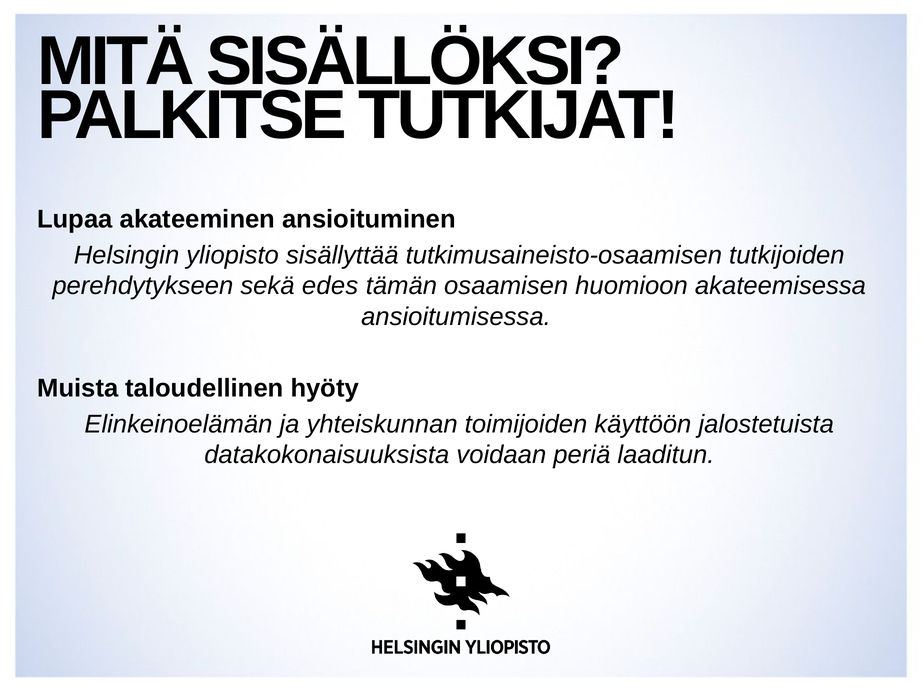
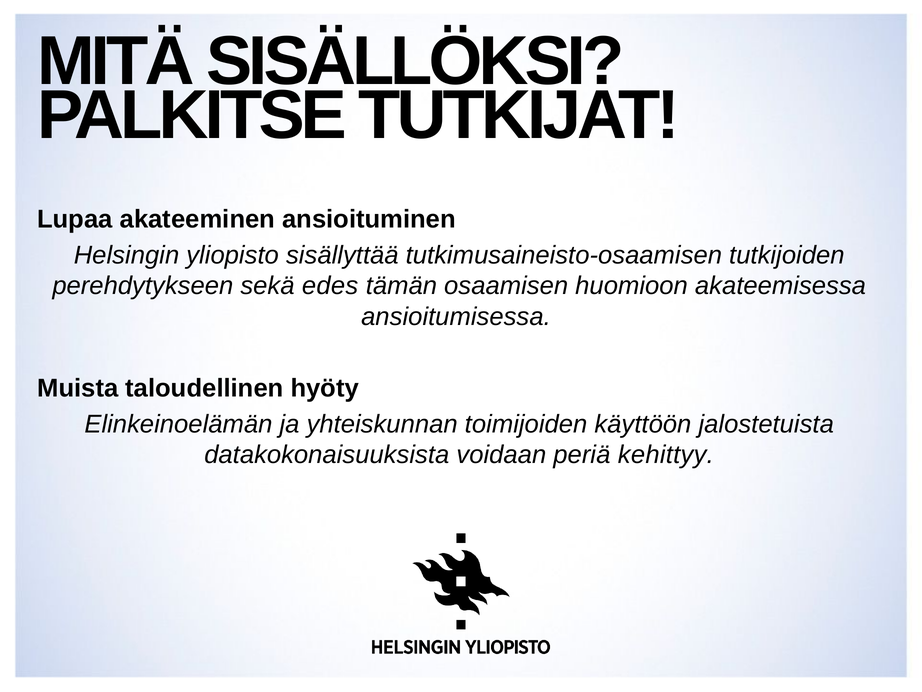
laaditun: laaditun -> kehittyy
